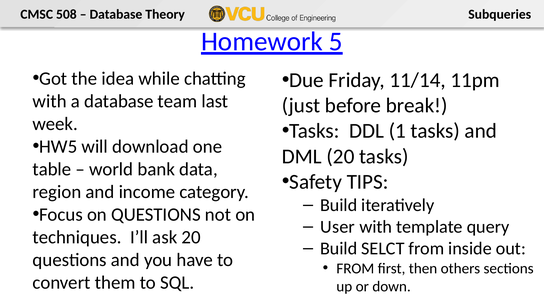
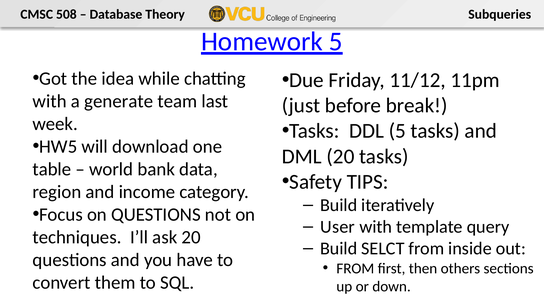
11/14: 11/14 -> 11/12
a database: database -> generate
DDL 1: 1 -> 5
